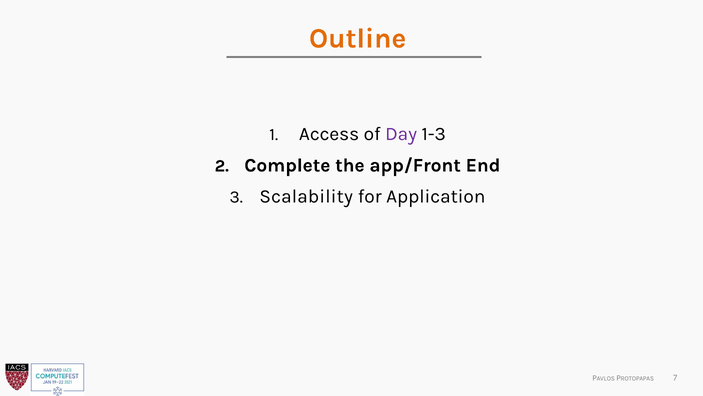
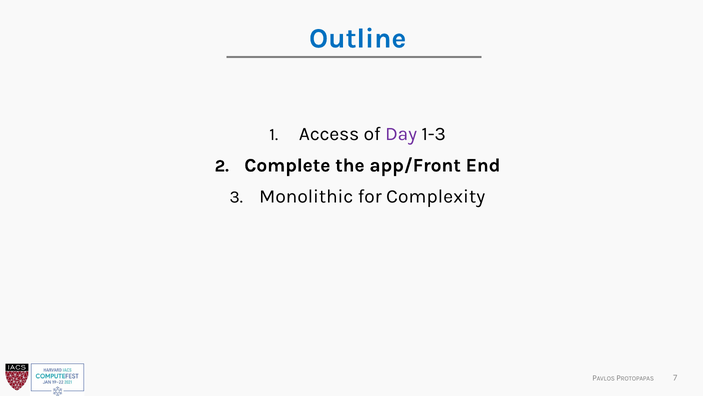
Outline colour: orange -> blue
Scalability: Scalability -> Monolithic
Application: Application -> Complexity
